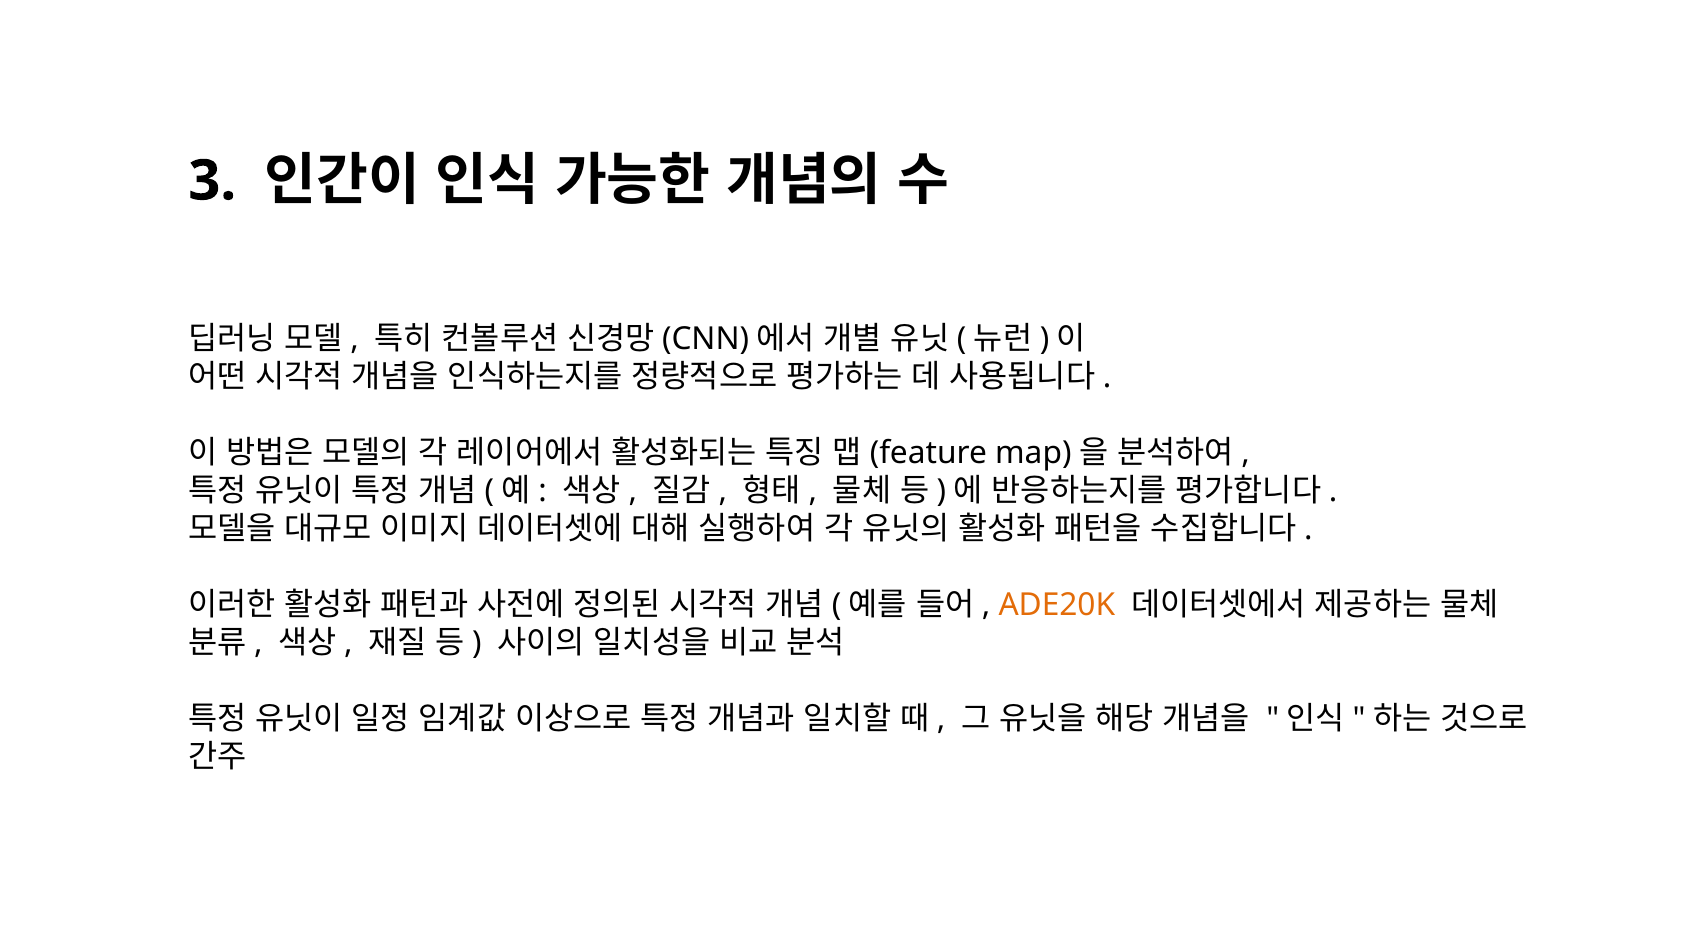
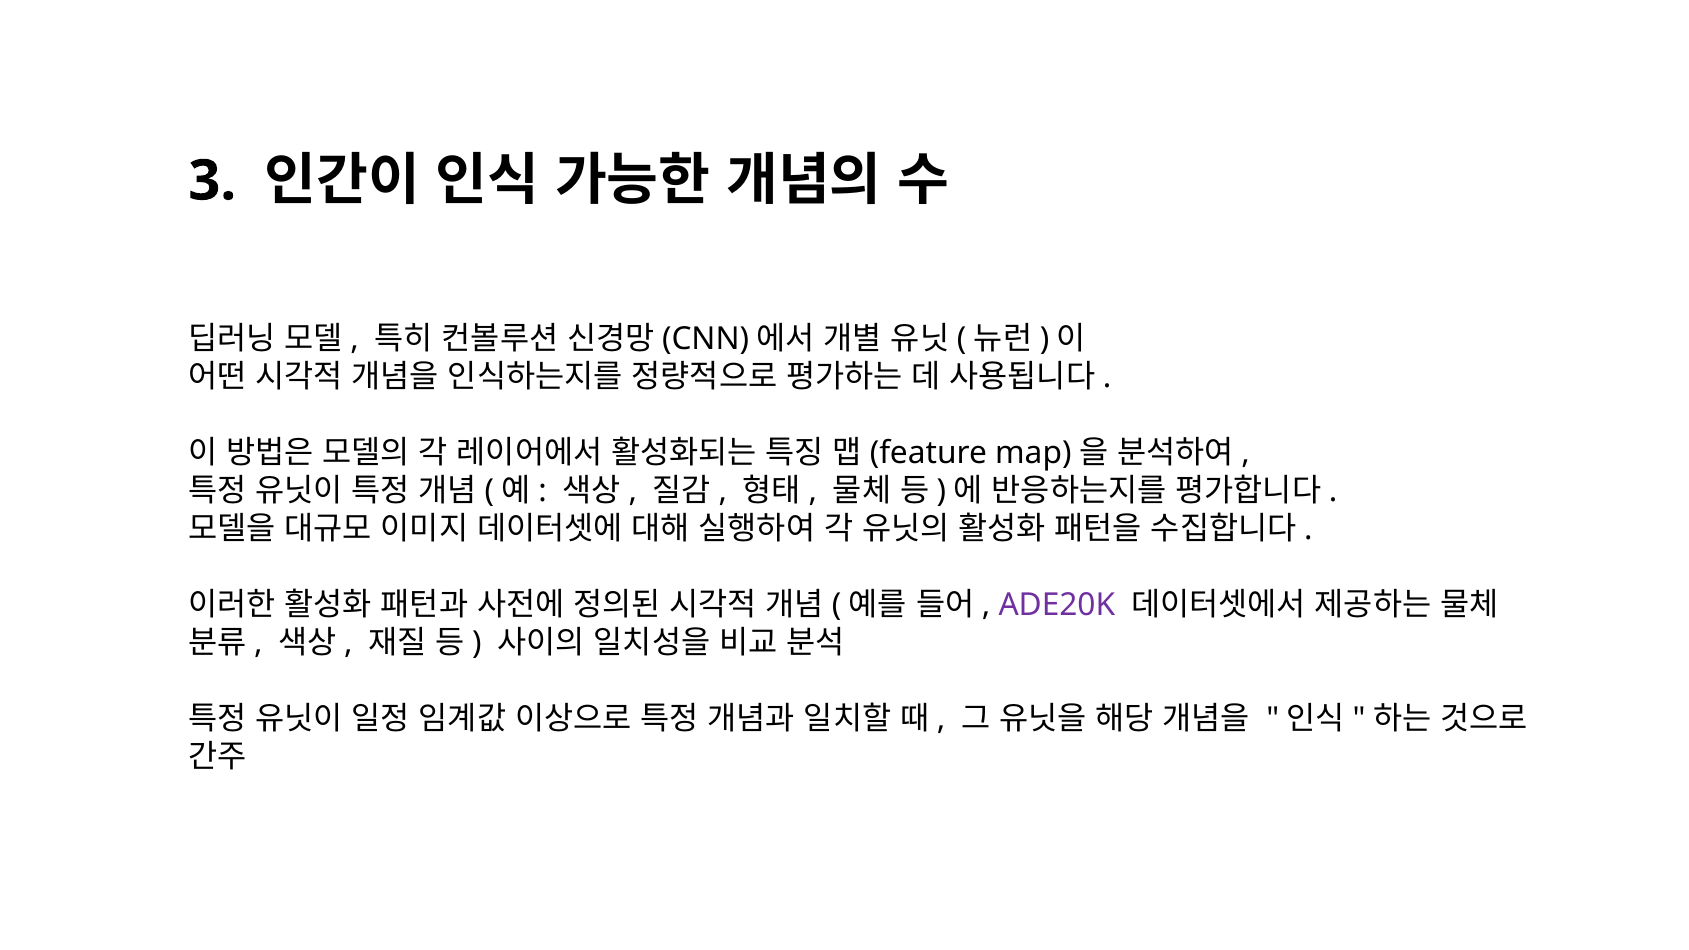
ADE20K colour: orange -> purple
